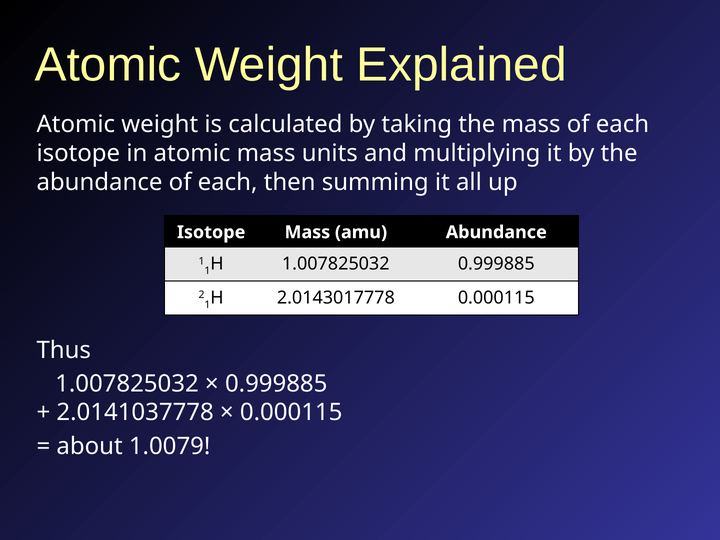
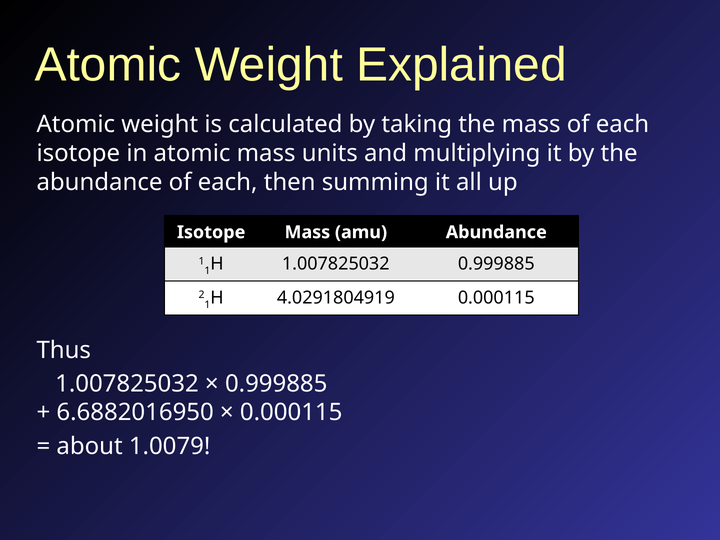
2.0143017778: 2.0143017778 -> 4.0291804919
2.0141037778: 2.0141037778 -> 6.6882016950
